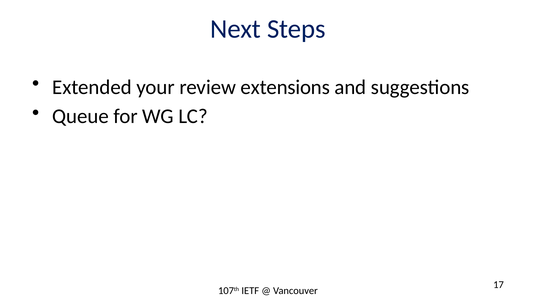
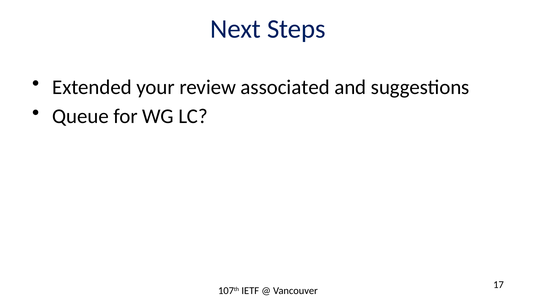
extensions: extensions -> associated
